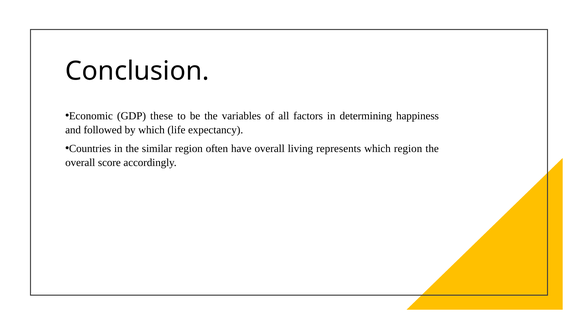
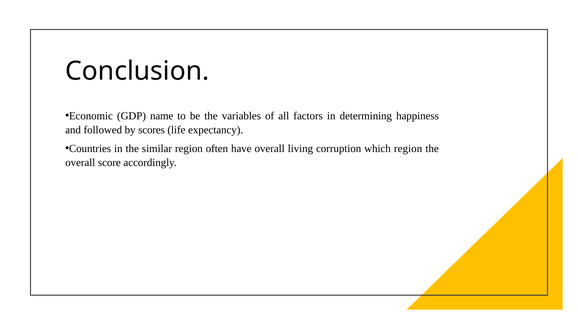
these: these -> name
by which: which -> scores
represents: represents -> corruption
